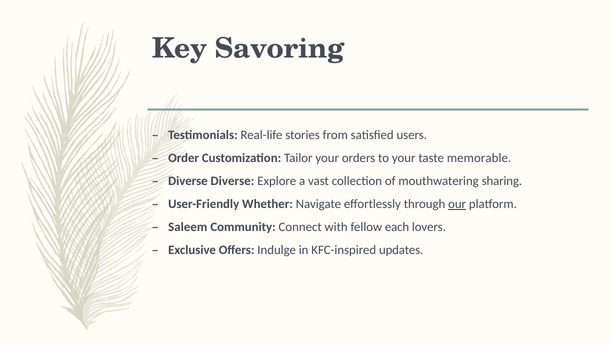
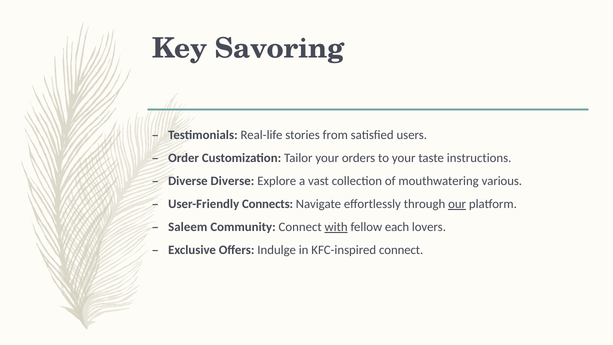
memorable: memorable -> instructions
sharing: sharing -> various
Whether: Whether -> Connects
with underline: none -> present
KFC-inspired updates: updates -> connect
